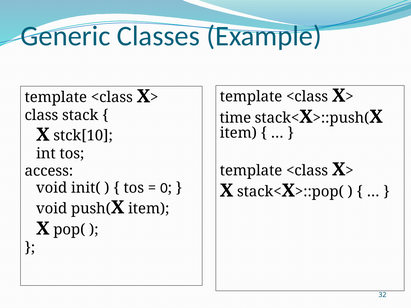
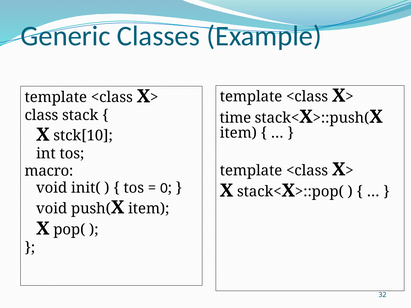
access: access -> macro
